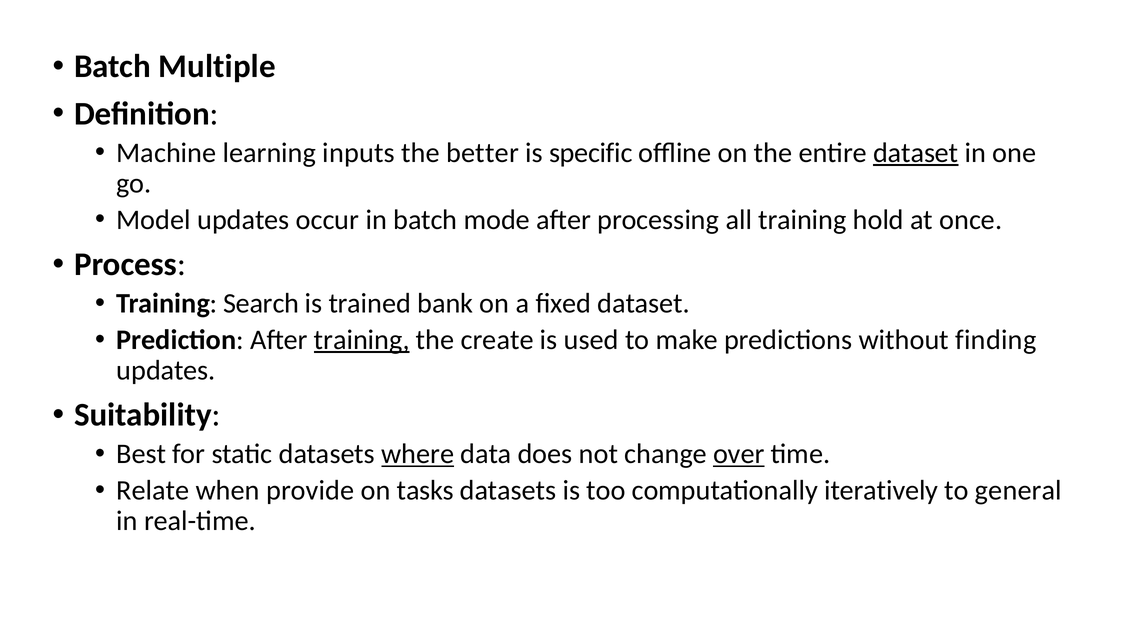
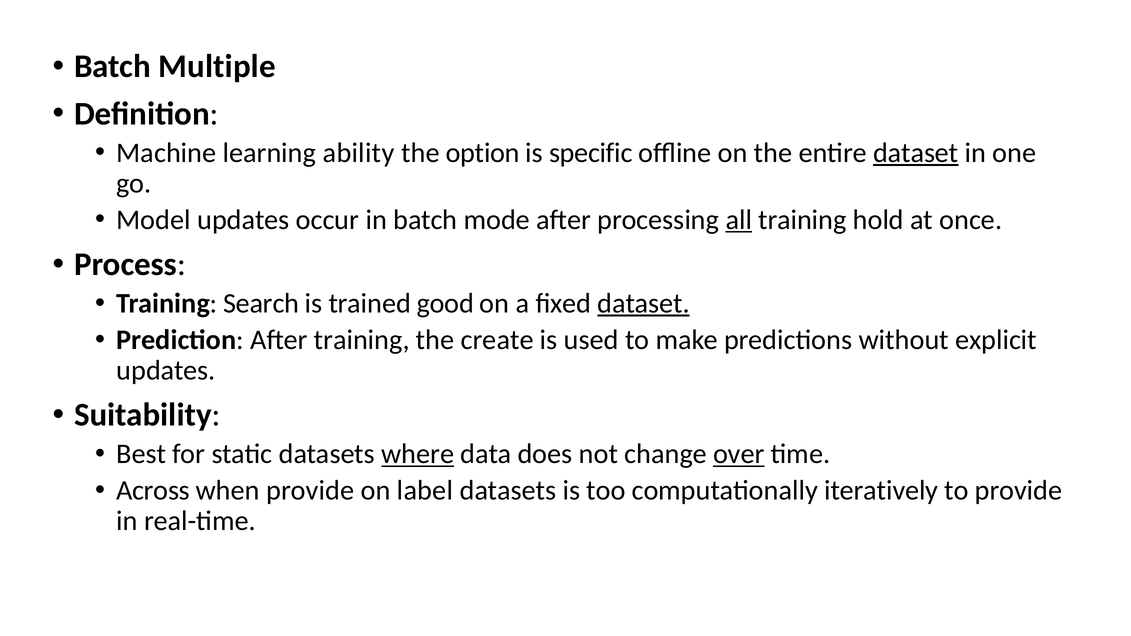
inputs: inputs -> ability
better: better -> option
all underline: none -> present
bank: bank -> good
dataset at (644, 304) underline: none -> present
training at (362, 340) underline: present -> none
finding: finding -> explicit
Relate: Relate -> Across
tasks: tasks -> label
to general: general -> provide
